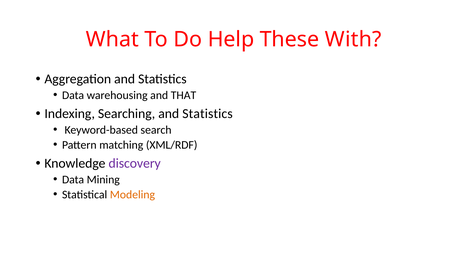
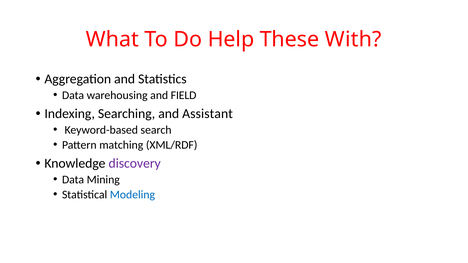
THAT: THAT -> FIELD
Searching and Statistics: Statistics -> Assistant
Modeling colour: orange -> blue
